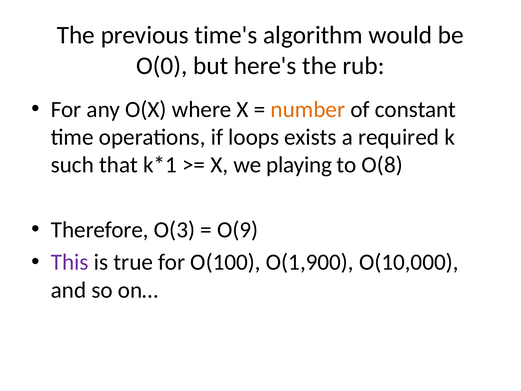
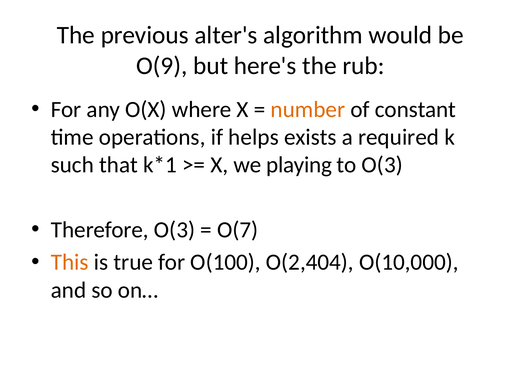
time's: time's -> alter's
O(0: O(0 -> O(9
loops: loops -> helps
to O(8: O(8 -> O(3
O(9: O(9 -> O(7
This colour: purple -> orange
O(1,900: O(1,900 -> O(2,404
